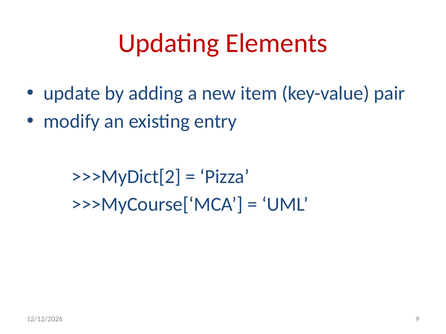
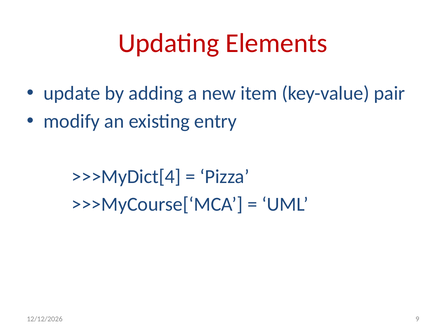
>>>MyDict[2: >>>MyDict[2 -> >>>MyDict[4
